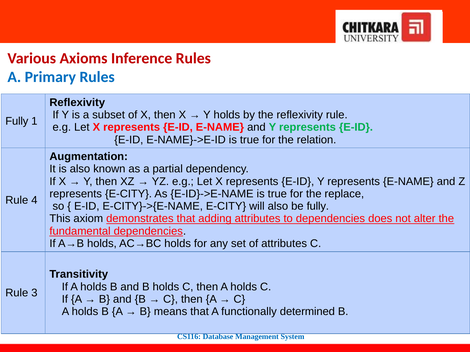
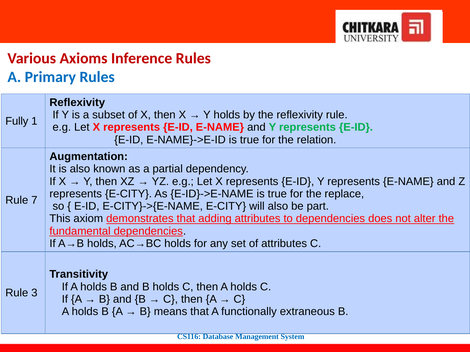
4: 4 -> 7
be fully: fully -> part
determined: determined -> extraneous
